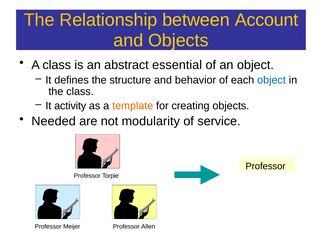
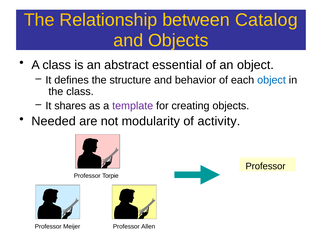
Account: Account -> Catalog
activity: activity -> shares
template colour: orange -> purple
service: service -> activity
